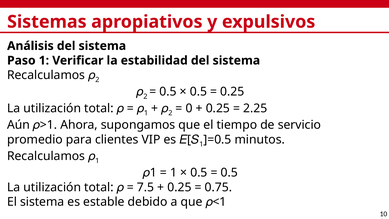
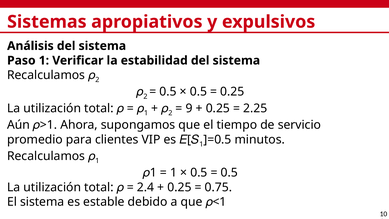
0: 0 -> 9
7.5: 7.5 -> 2.4
